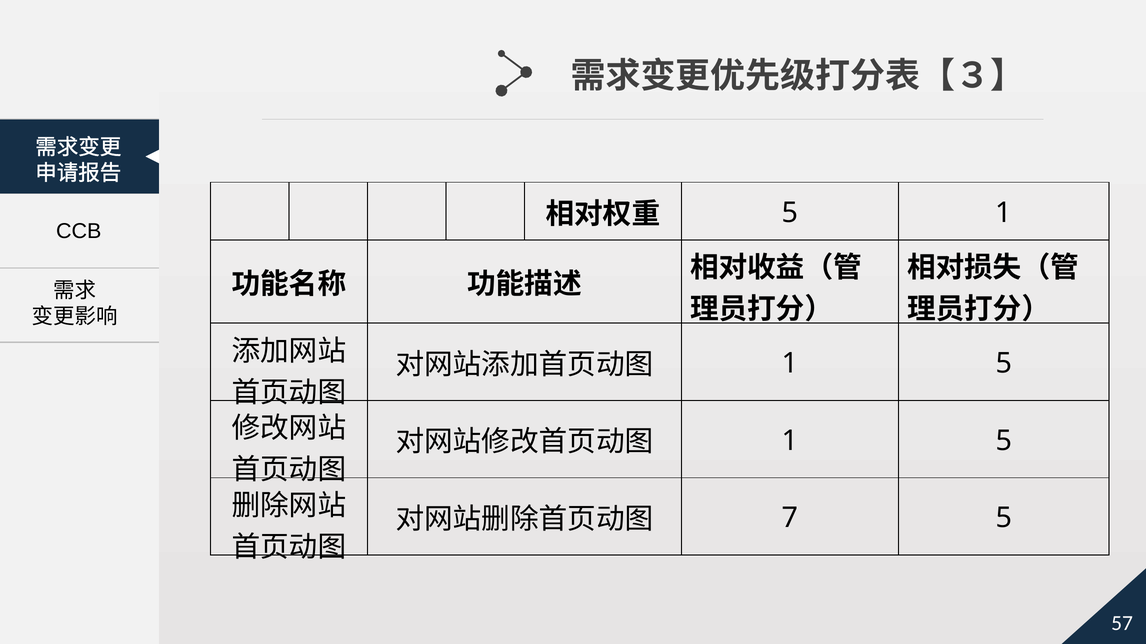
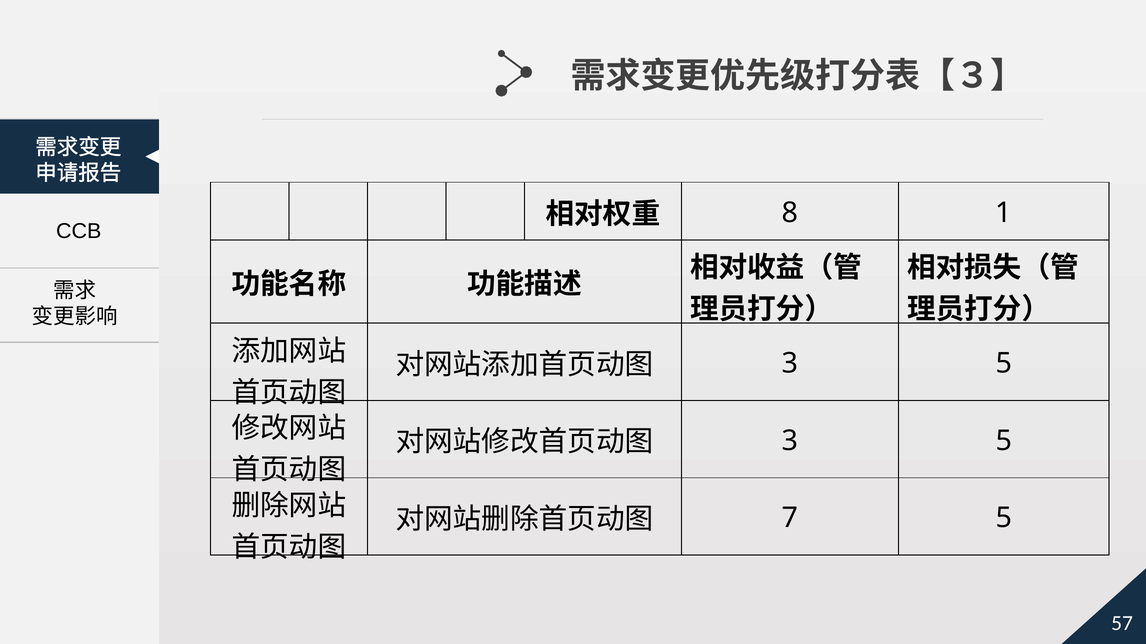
5 at (790, 213): 5 -> 8
1 at (790, 364): 1 -> 3
1 at (790, 441): 1 -> 3
